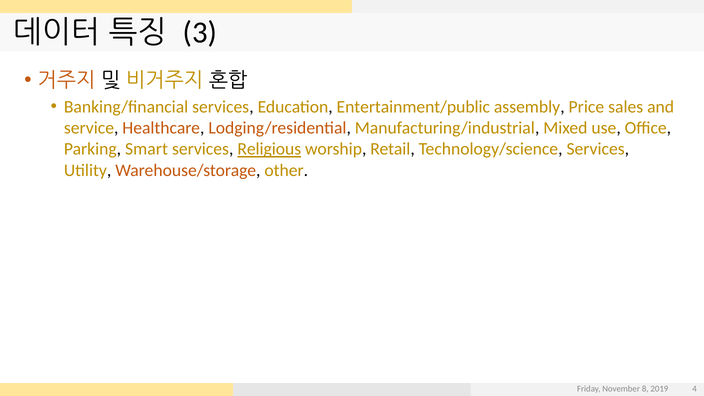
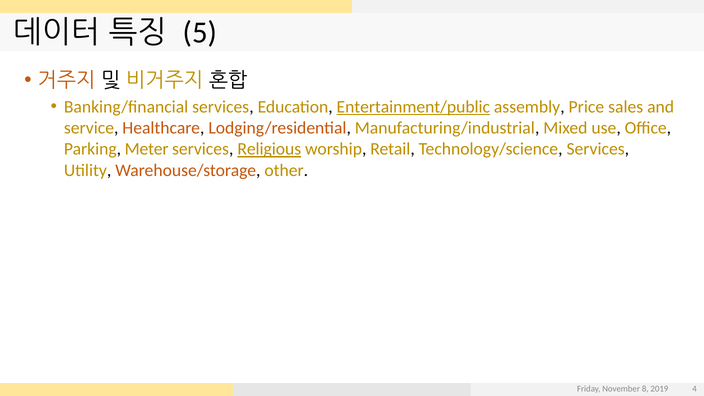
3: 3 -> 5
Entertainment/public underline: none -> present
Smart: Smart -> Meter
